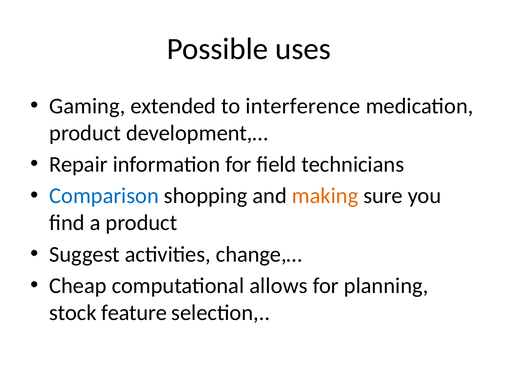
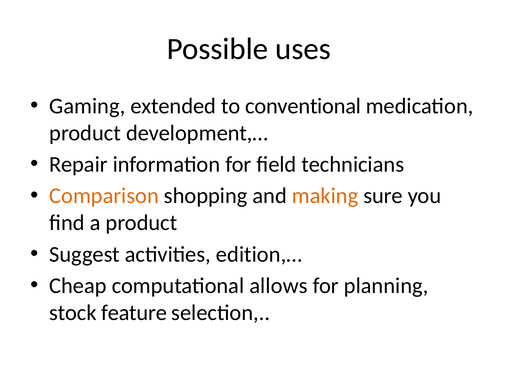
interference: interference -> conventional
Comparison colour: blue -> orange
change,…: change,… -> edition,…
